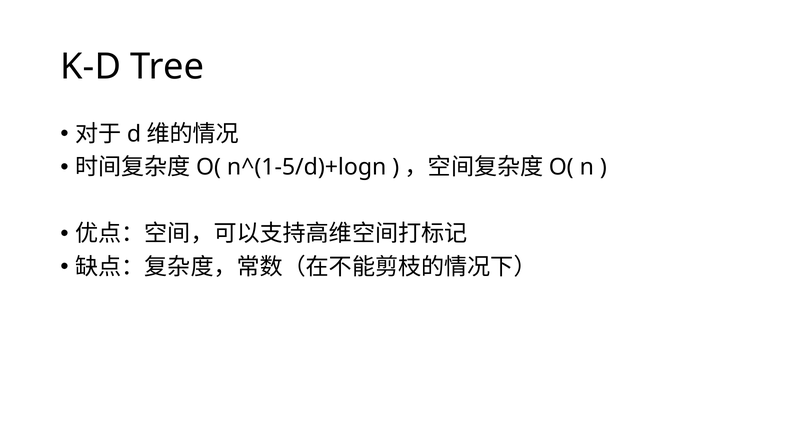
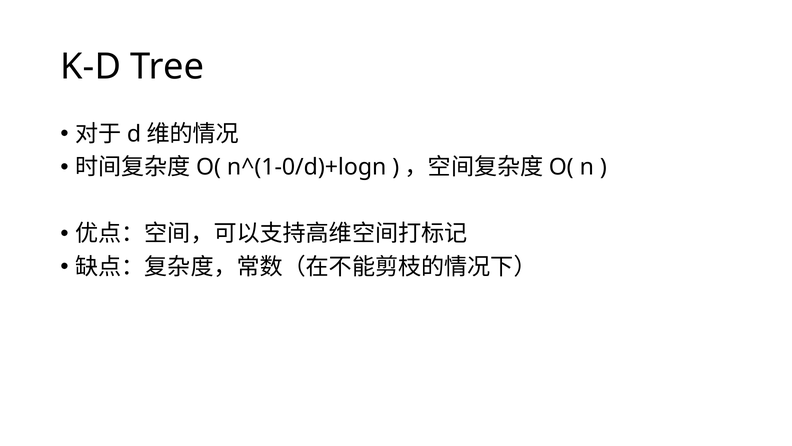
n^(1-5/d)+logn: n^(1-5/d)+logn -> n^(1-0/d)+logn
